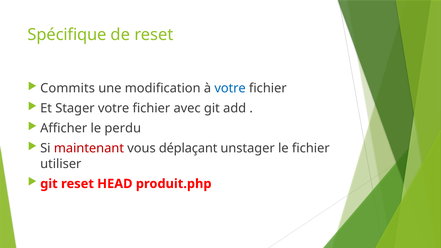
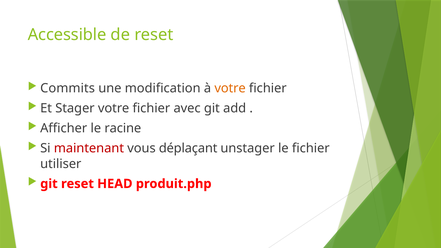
Spécifique: Spécifique -> Accessible
votre at (230, 88) colour: blue -> orange
perdu: perdu -> racine
